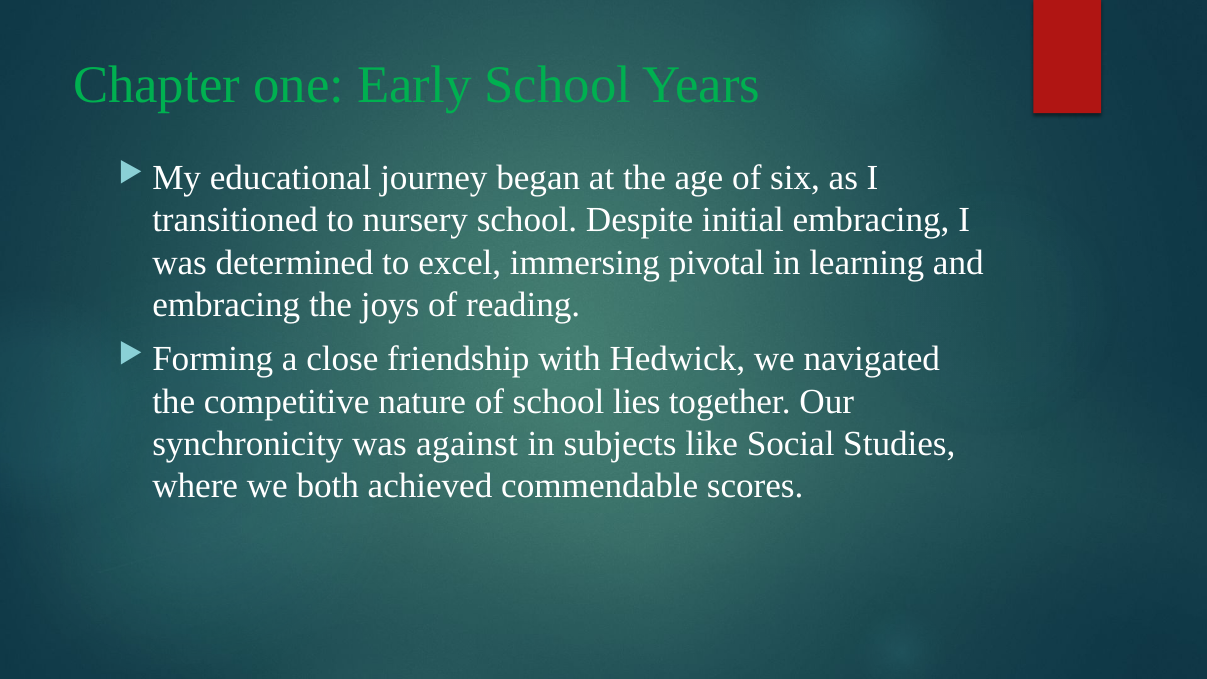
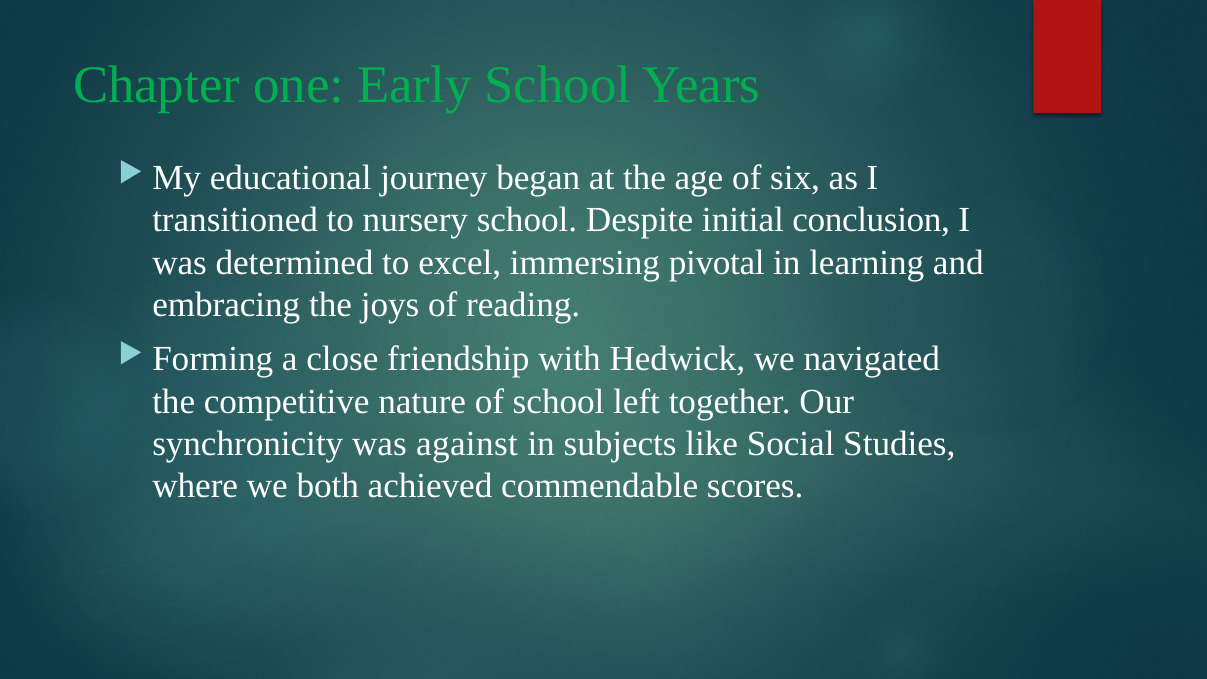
initial embracing: embracing -> conclusion
lies: lies -> left
